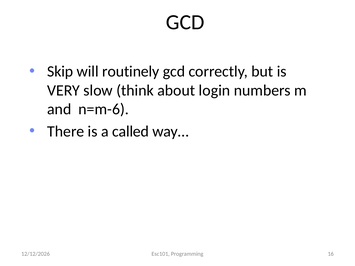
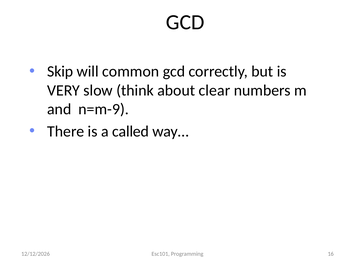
routinely: routinely -> common
login: login -> clear
n=m-6: n=m-6 -> n=m-9
